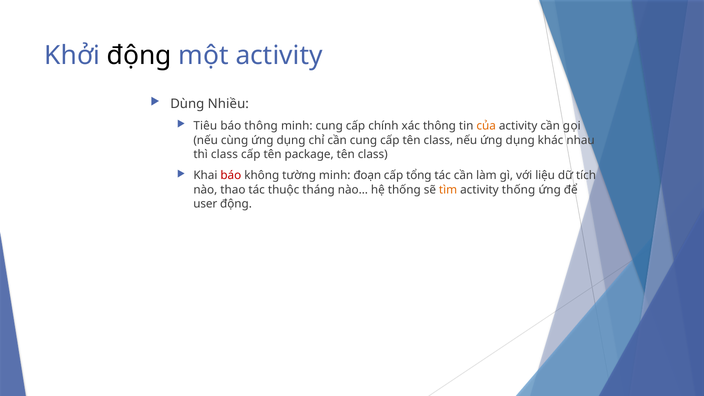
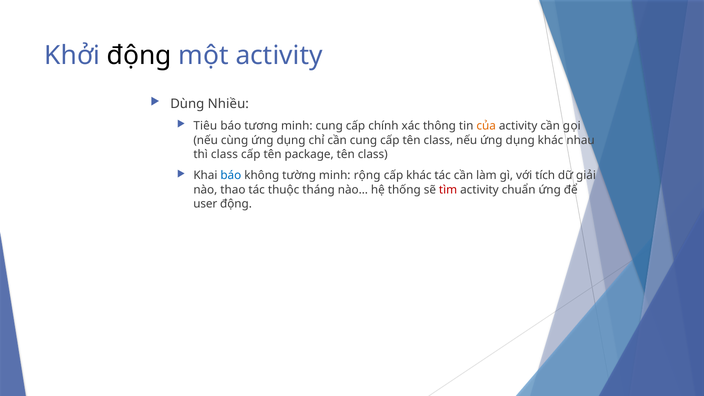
báo thông: thông -> tương
báo at (231, 176) colour: red -> blue
đoạn: đoạn -> rộng
cấp tổng: tổng -> khác
liệu: liệu -> tích
tích: tích -> giải
tìm colour: orange -> red
activity thống: thống -> chuẩn
